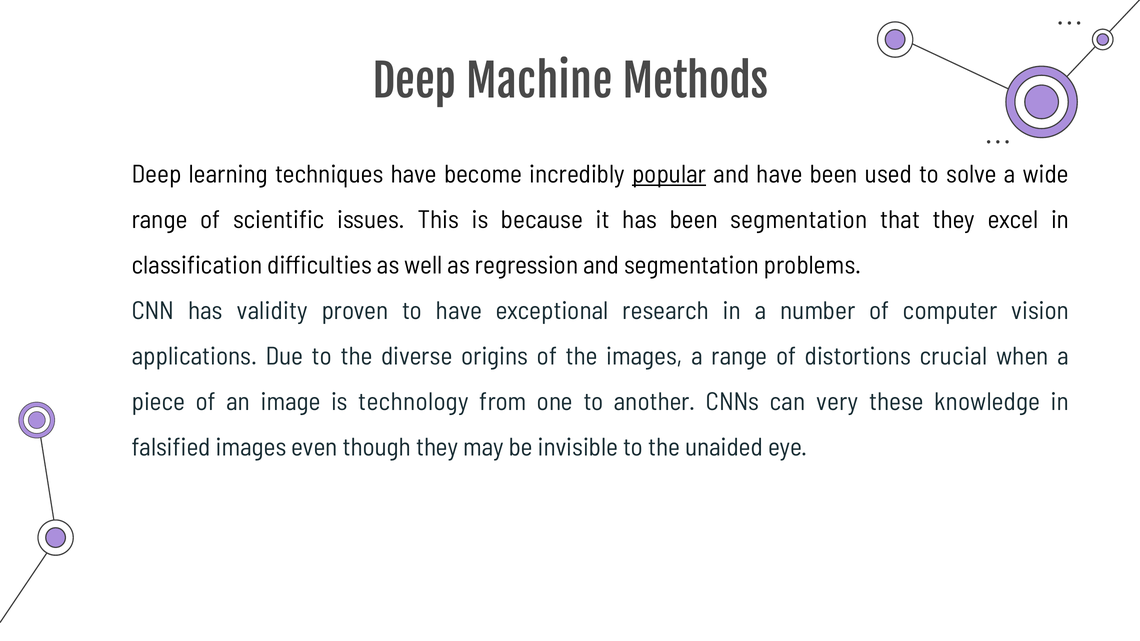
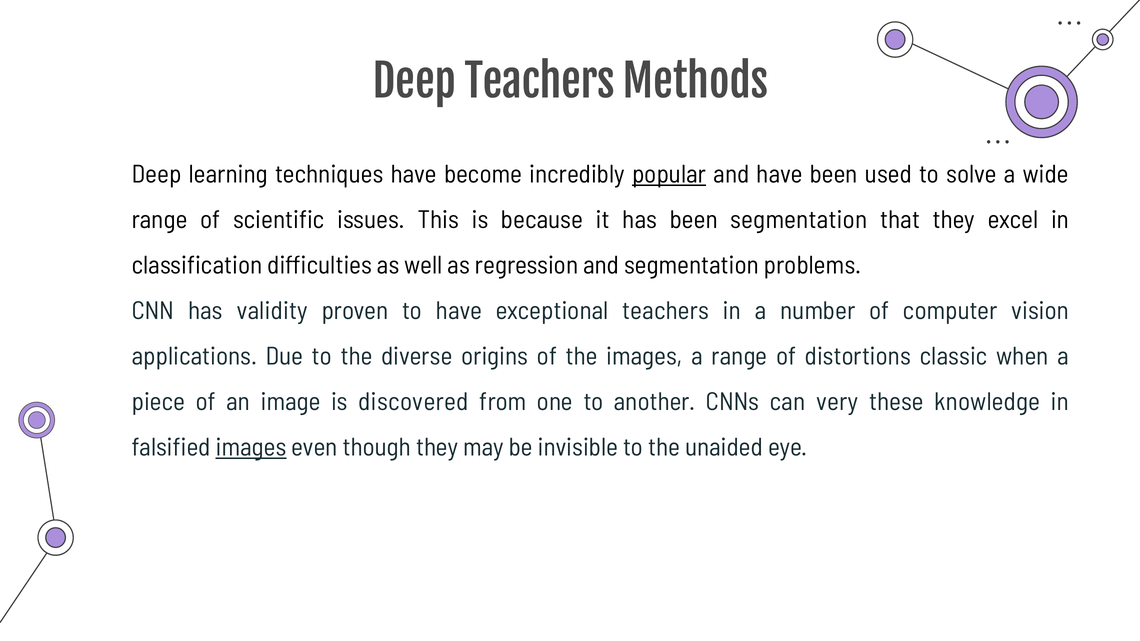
Deep Machine: Machine -> Teachers
exceptional research: research -> teachers
crucial: crucial -> classic
technology: technology -> discovered
images at (251, 448) underline: none -> present
